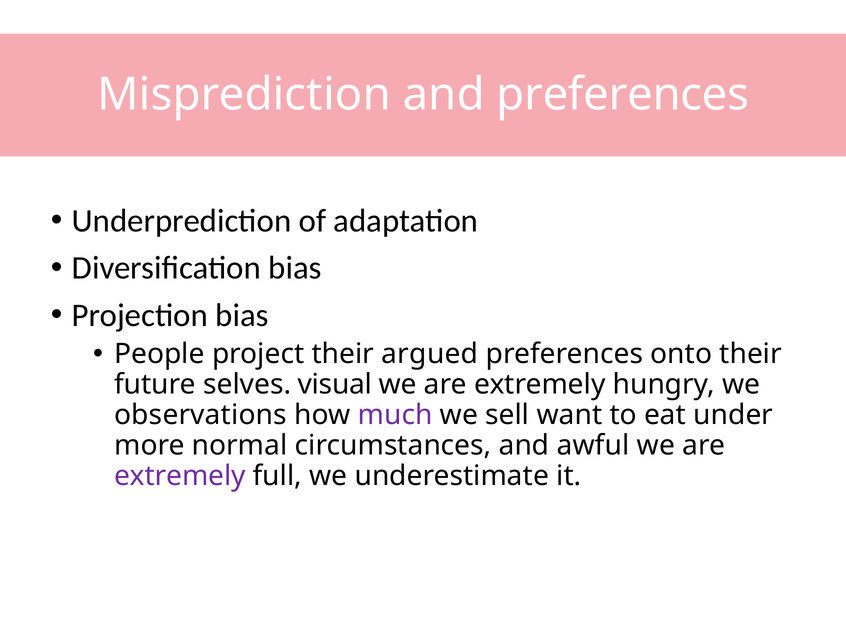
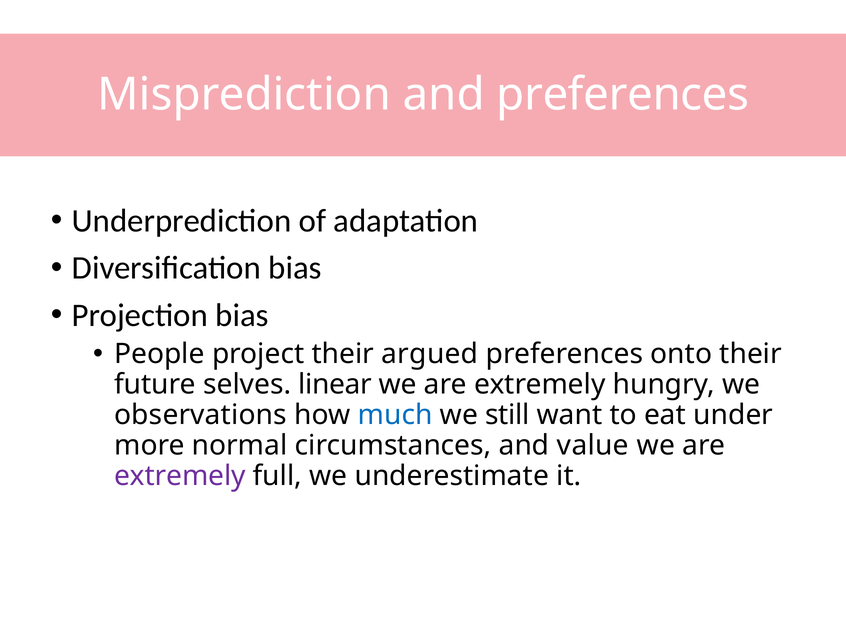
visual: visual -> linear
much colour: purple -> blue
sell: sell -> still
awful: awful -> value
